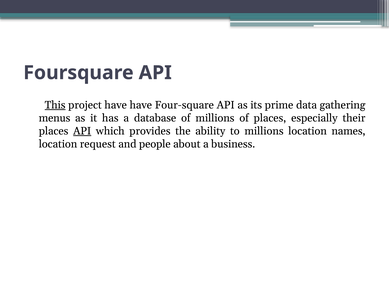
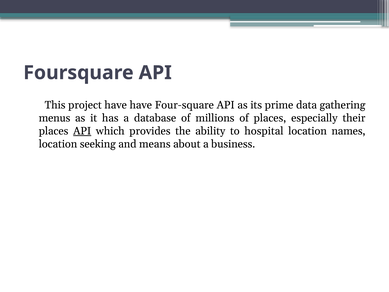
This underline: present -> none
to millions: millions -> hospital
request: request -> seeking
people: people -> means
